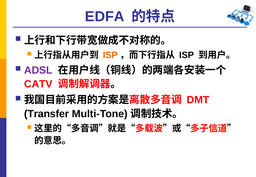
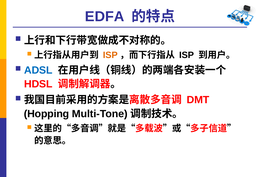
ADSL colour: purple -> blue
CATV: CATV -> HDSL
Transfer: Transfer -> Hopping
